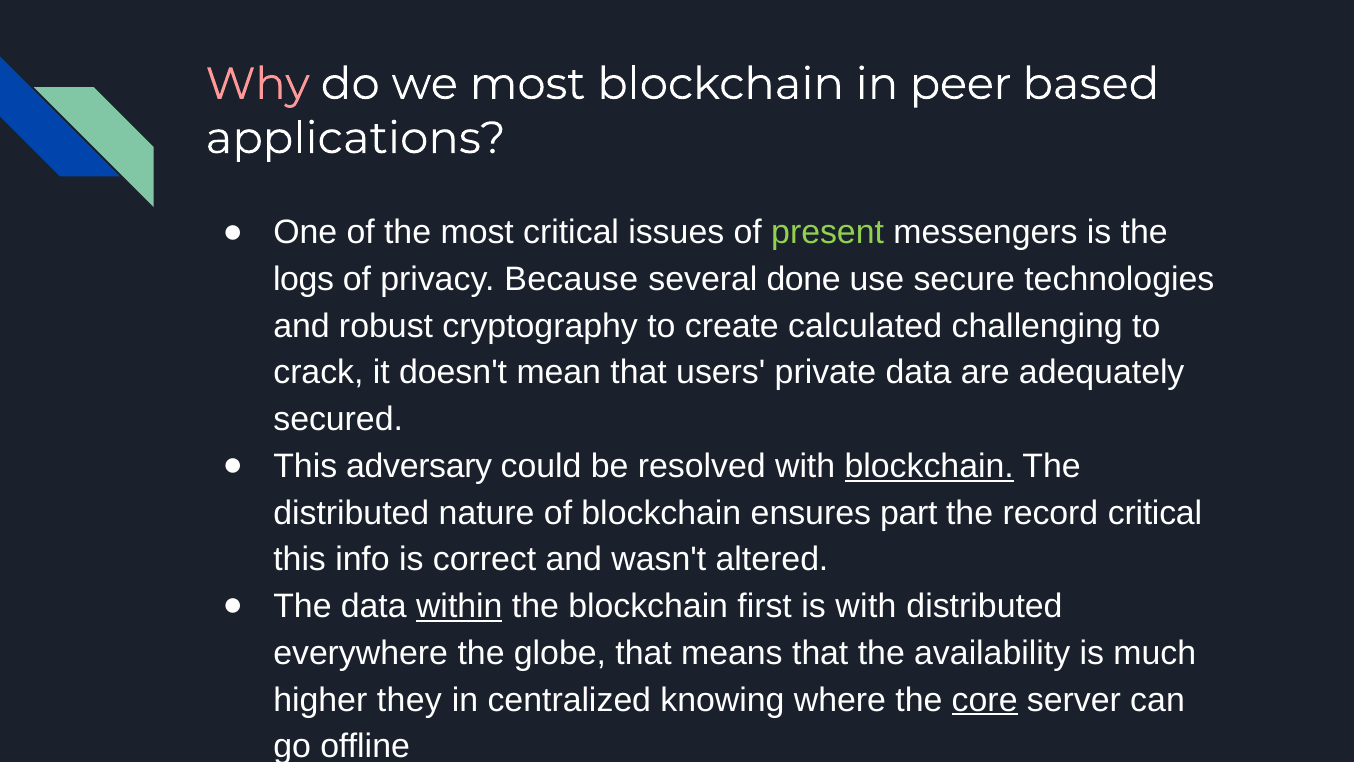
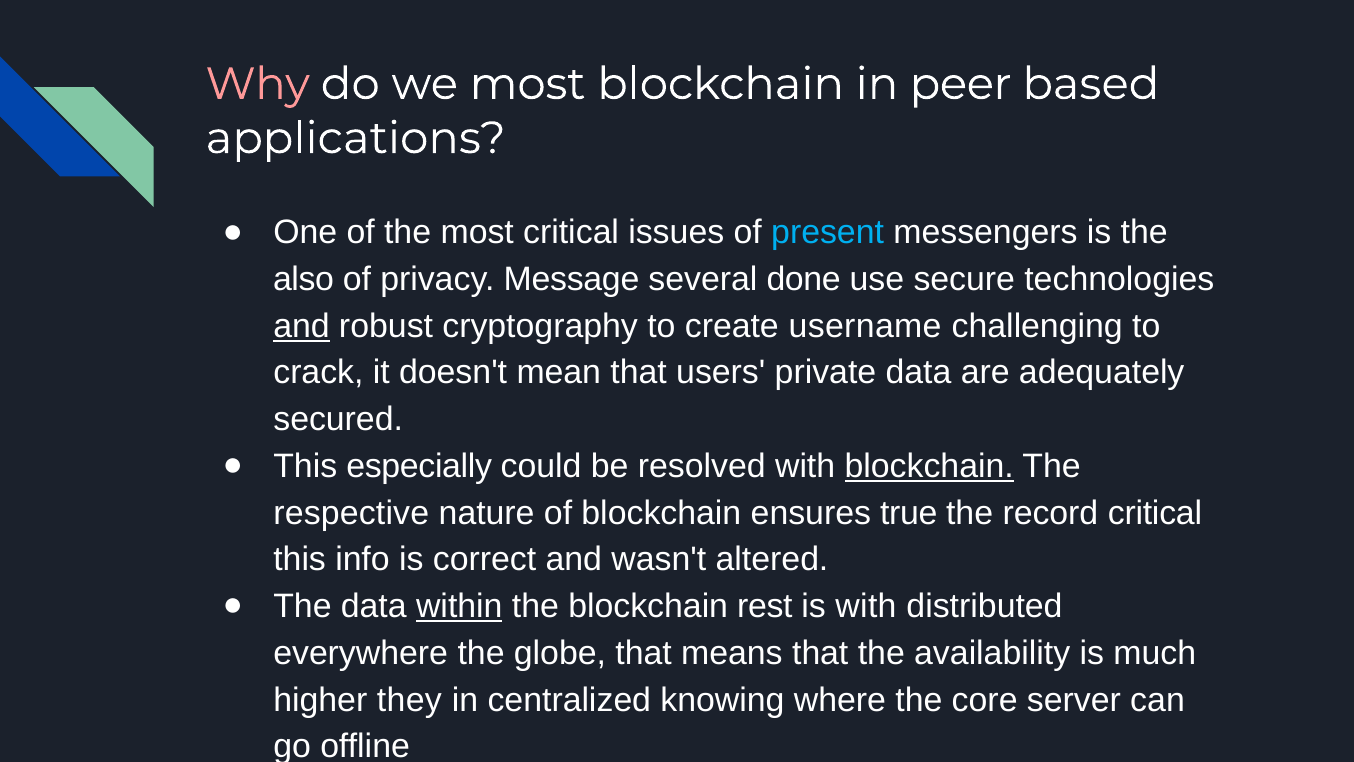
present colour: light green -> light blue
logs: logs -> also
Because: Because -> Message
and at (302, 326) underline: none -> present
calculated: calculated -> username
adversary: adversary -> especially
distributed at (351, 513): distributed -> respective
part: part -> true
first: first -> rest
core underline: present -> none
